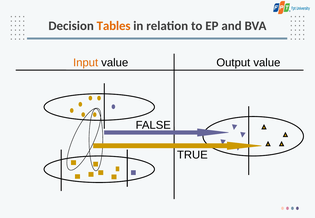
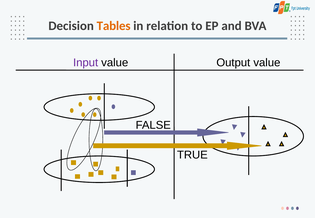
Input colour: orange -> purple
